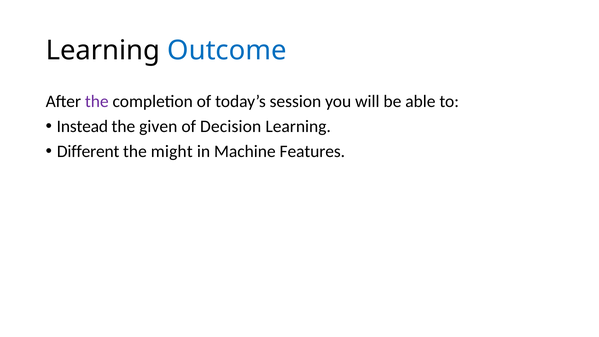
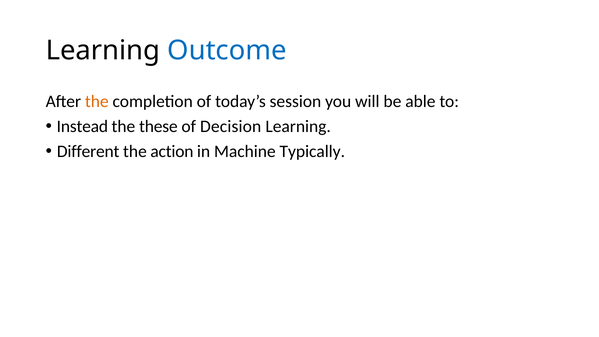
the at (97, 101) colour: purple -> orange
given: given -> these
might: might -> action
Features: Features -> Typically
